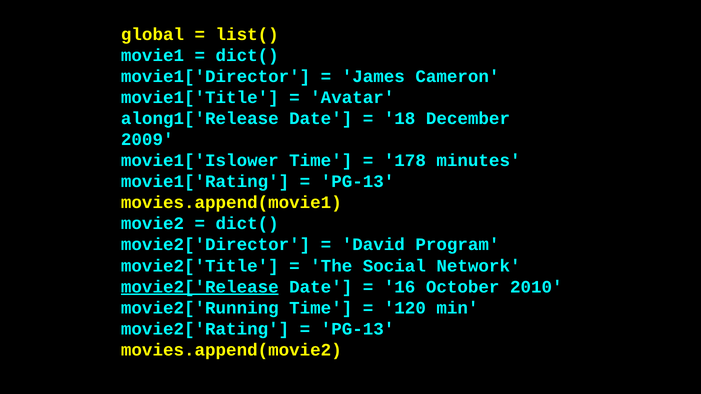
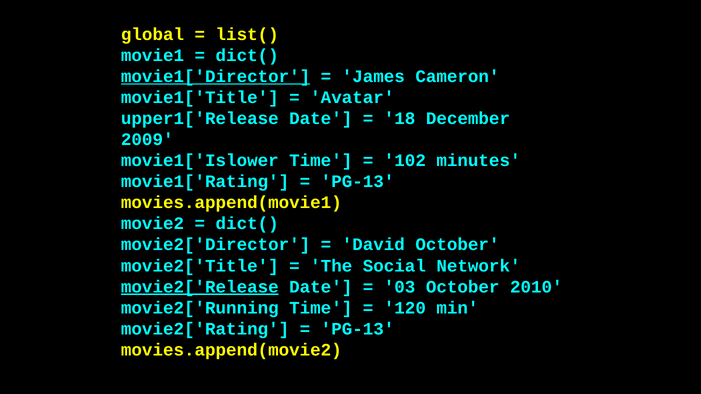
movie1['Director underline: none -> present
along1['Release: along1['Release -> upper1['Release
178: 178 -> 102
David Program: Program -> October
16: 16 -> 03
